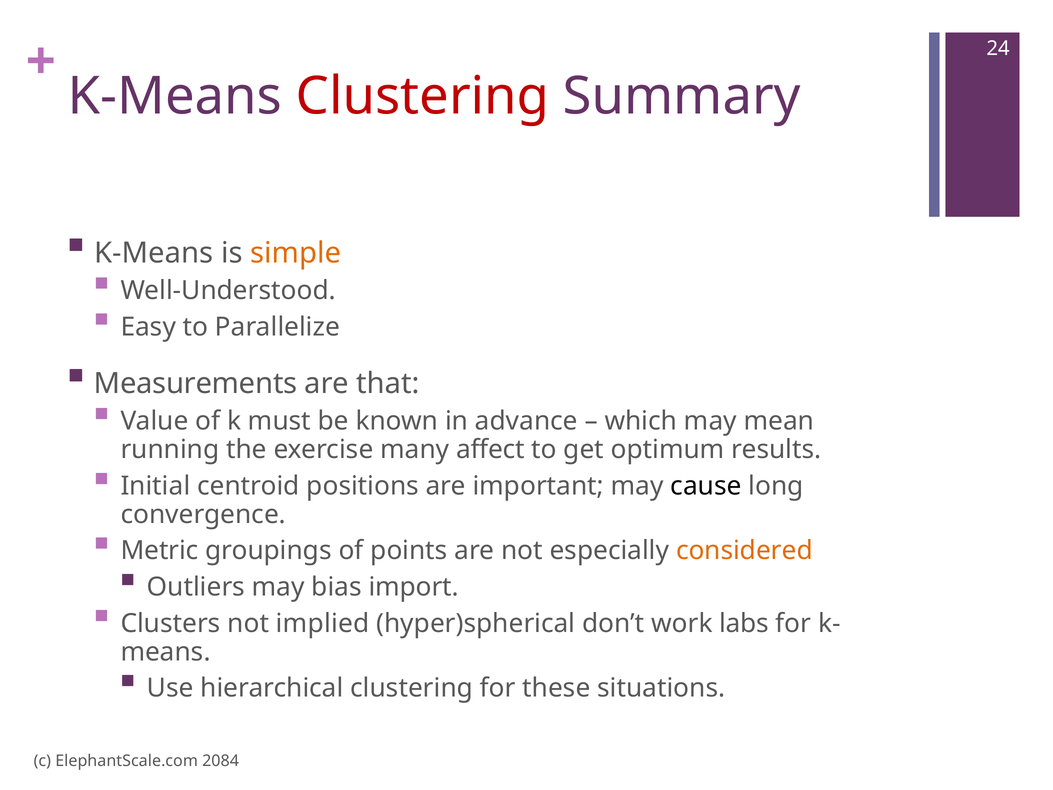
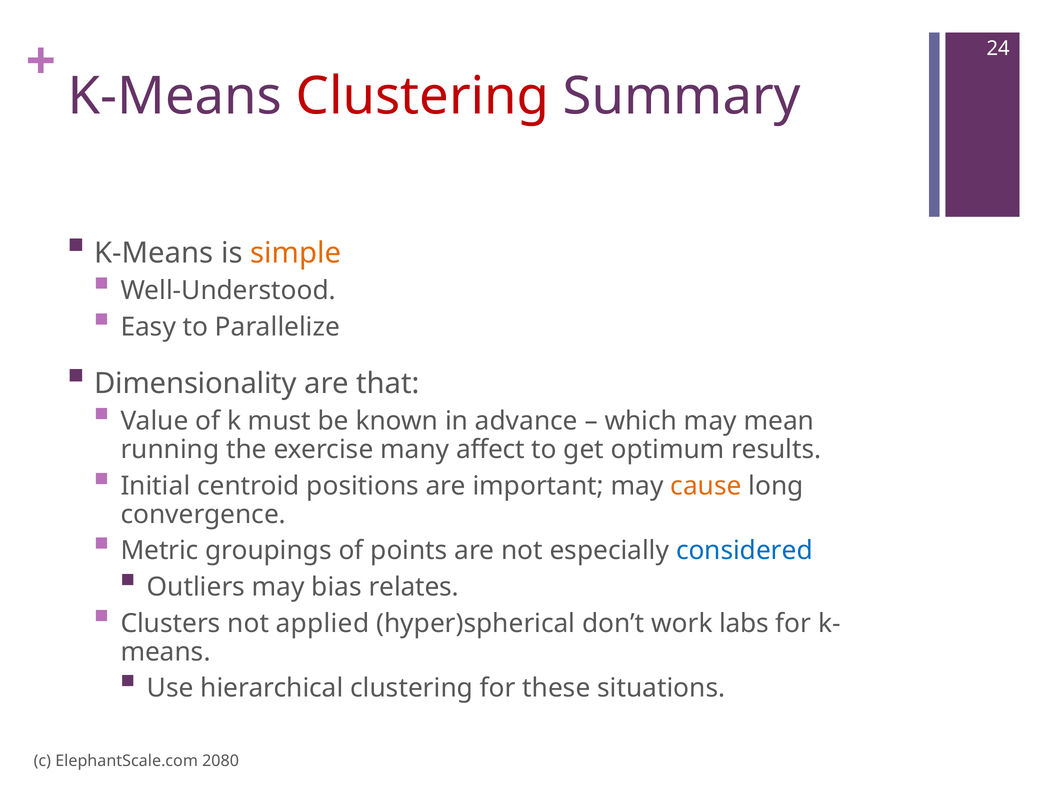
Measurements: Measurements -> Dimensionality
cause colour: black -> orange
considered colour: orange -> blue
import: import -> relates
implied: implied -> applied
2084: 2084 -> 2080
